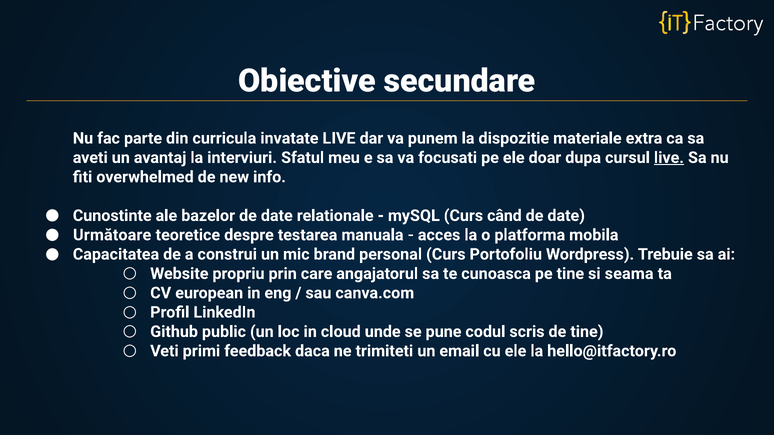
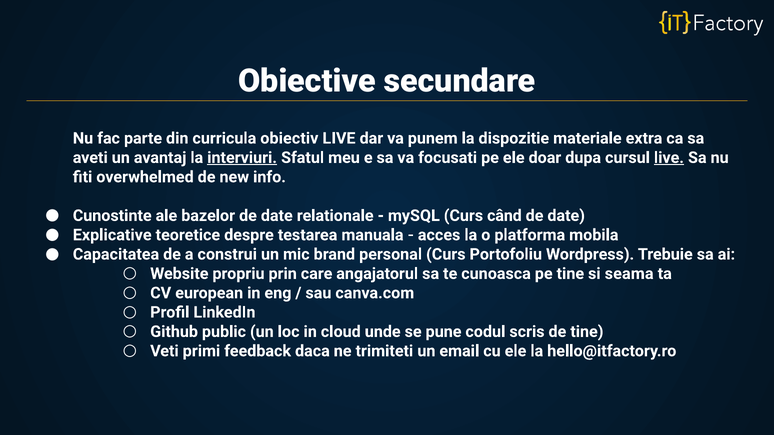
invatate: invatate -> obiectiv
interviuri underline: none -> present
Următoare: Următoare -> Explicative
